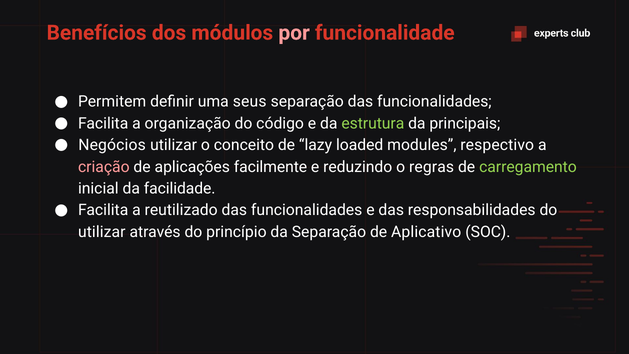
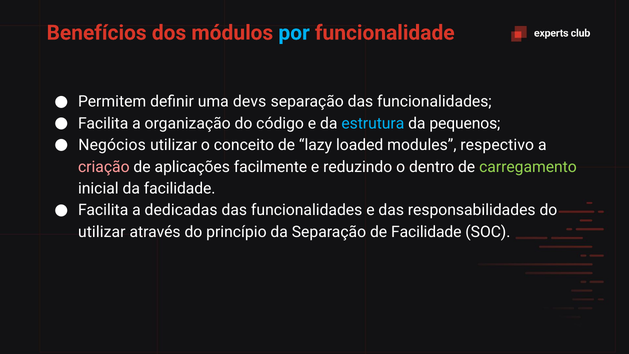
por colour: pink -> light blue
seus: seus -> devs
estrutura colour: light green -> light blue
principais: principais -> pequenos
regras: regras -> dentro
reutilizado: reutilizado -> dedicadas
de Aplicativo: Aplicativo -> Facilidade
